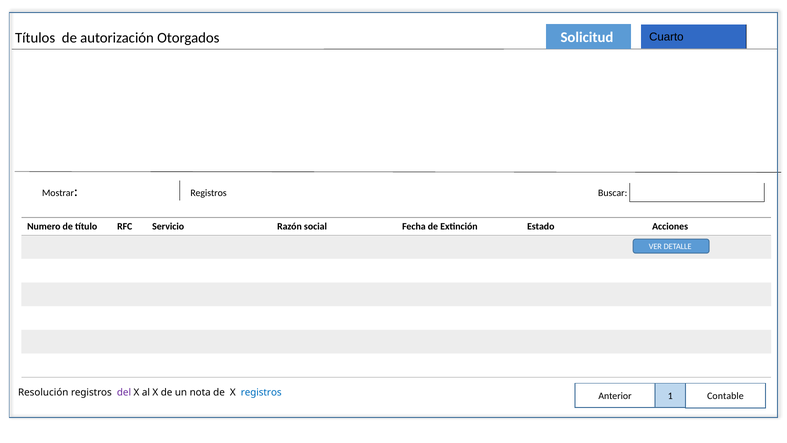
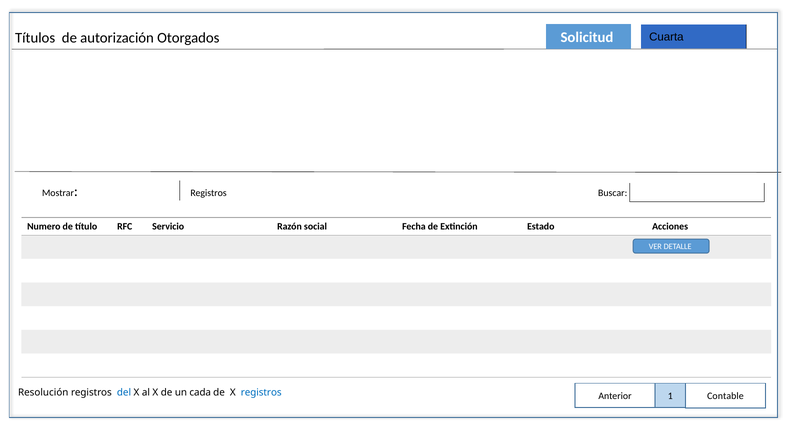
Cuarto: Cuarto -> Cuarta
del colour: purple -> blue
nota: nota -> cada
